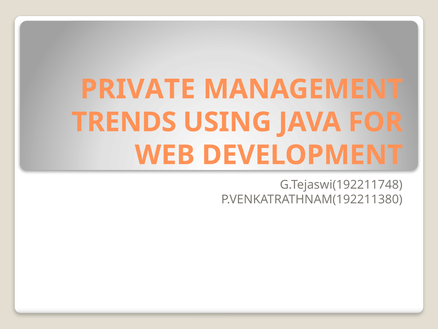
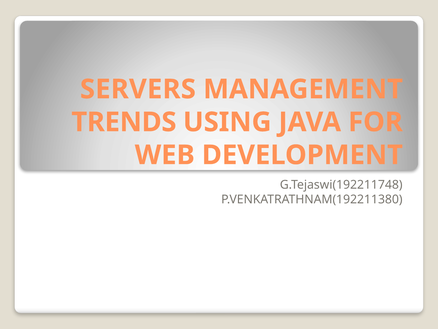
PRIVATE: PRIVATE -> SERVERS
